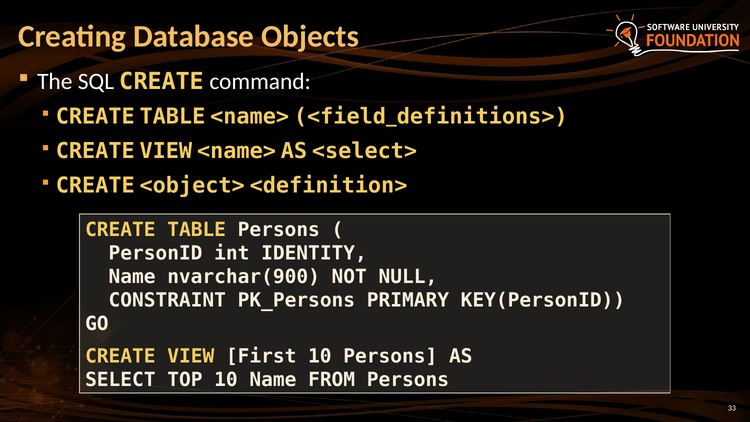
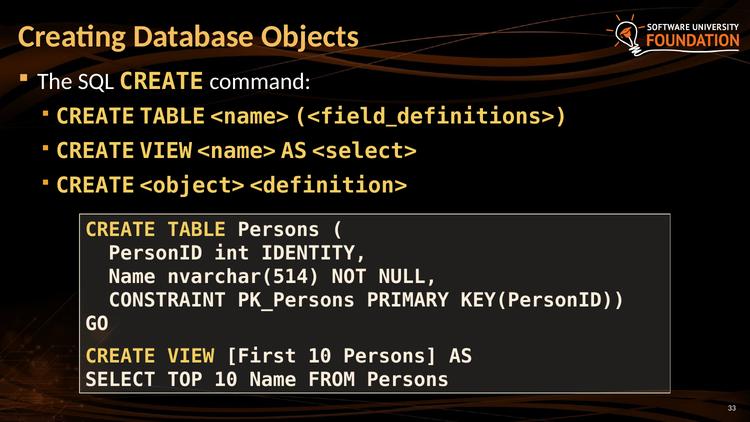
nvarchar(900: nvarchar(900 -> nvarchar(514
